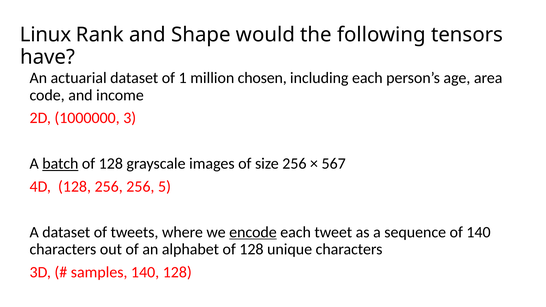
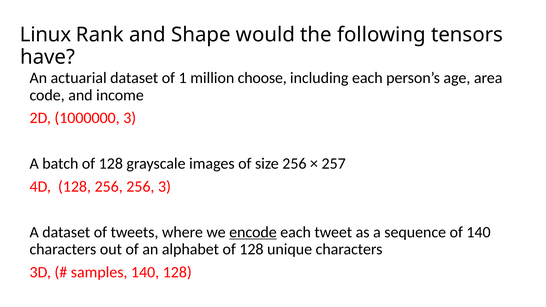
chosen: chosen -> choose
batch underline: present -> none
567: 567 -> 257
256 5: 5 -> 3
